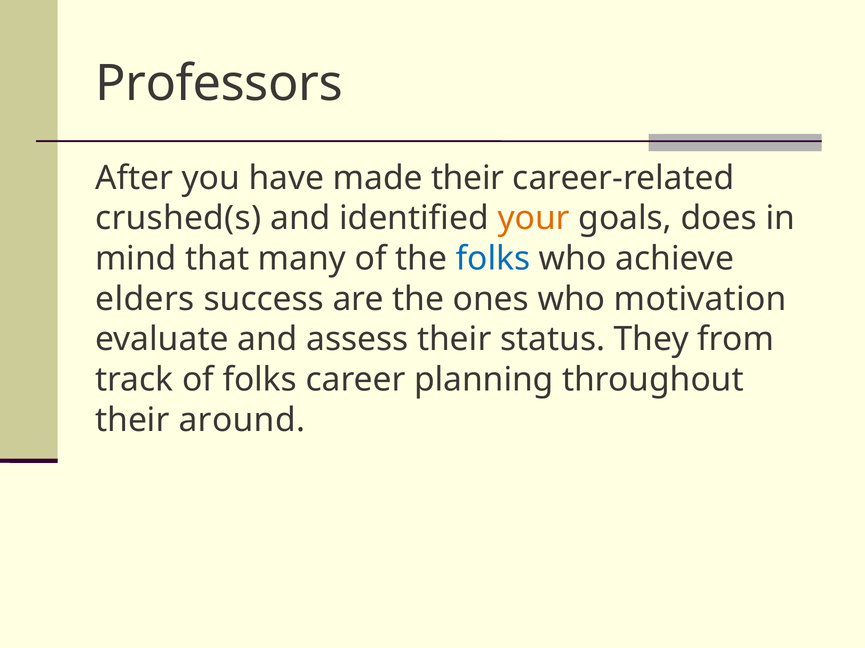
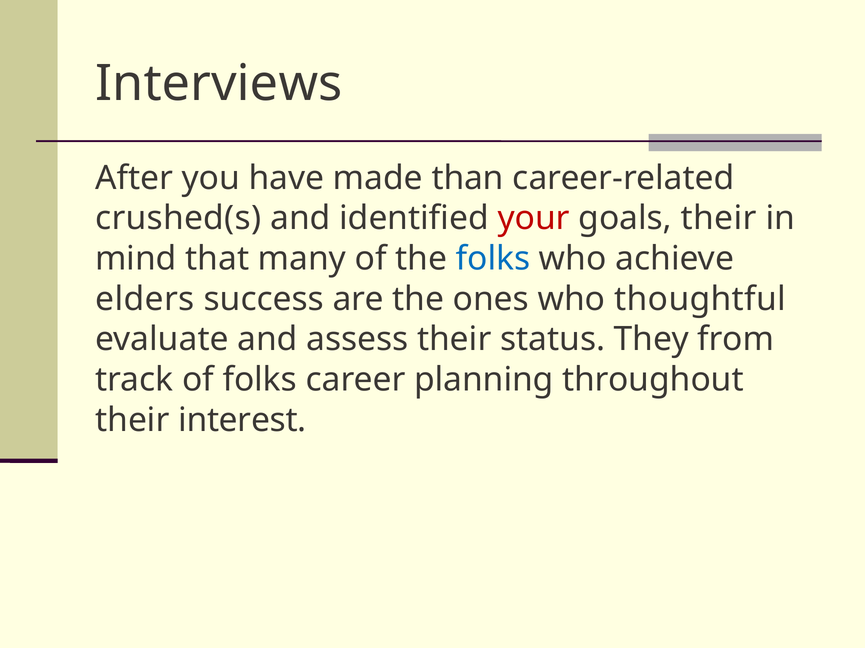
Professors: Professors -> Interviews
made their: their -> than
your colour: orange -> red
goals does: does -> their
motivation: motivation -> thoughtful
around: around -> interest
